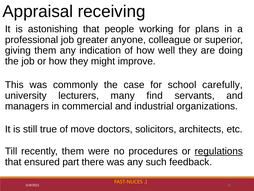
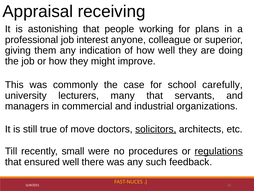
greater: greater -> interest
many find: find -> that
solicitors underline: none -> present
recently them: them -> small
ensured part: part -> well
